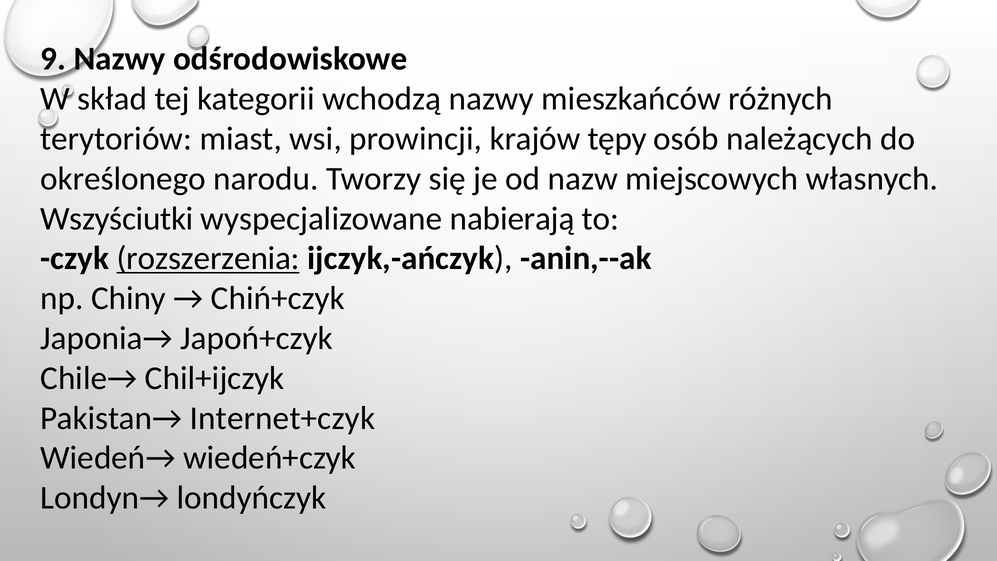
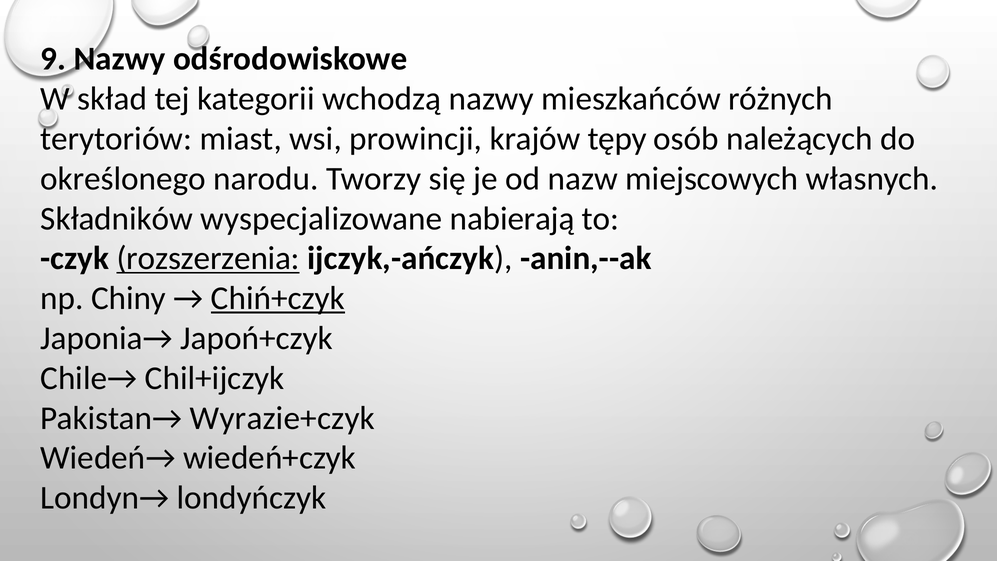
Wszyściutki: Wszyściutki -> Składników
Chiń+czyk underline: none -> present
Internet+czyk: Internet+czyk -> Wyrazie+czyk
